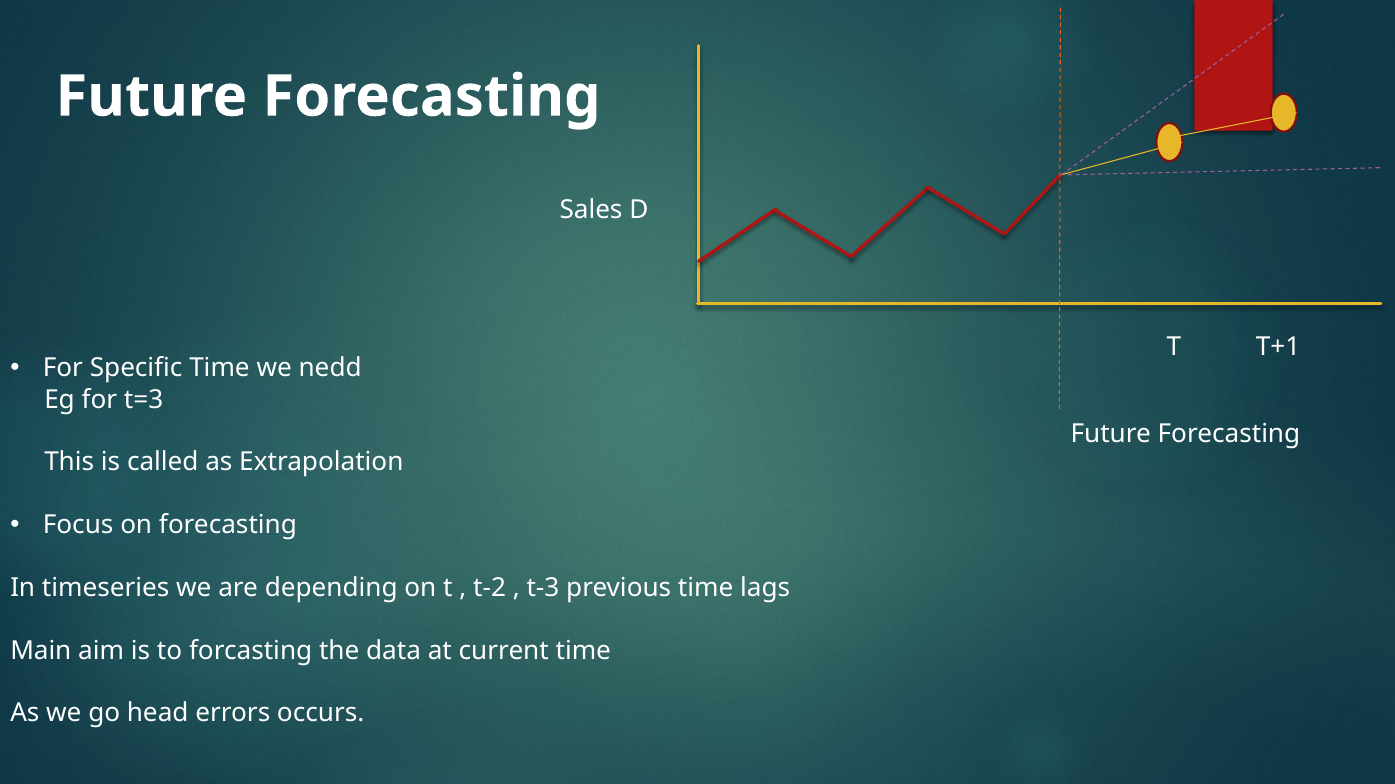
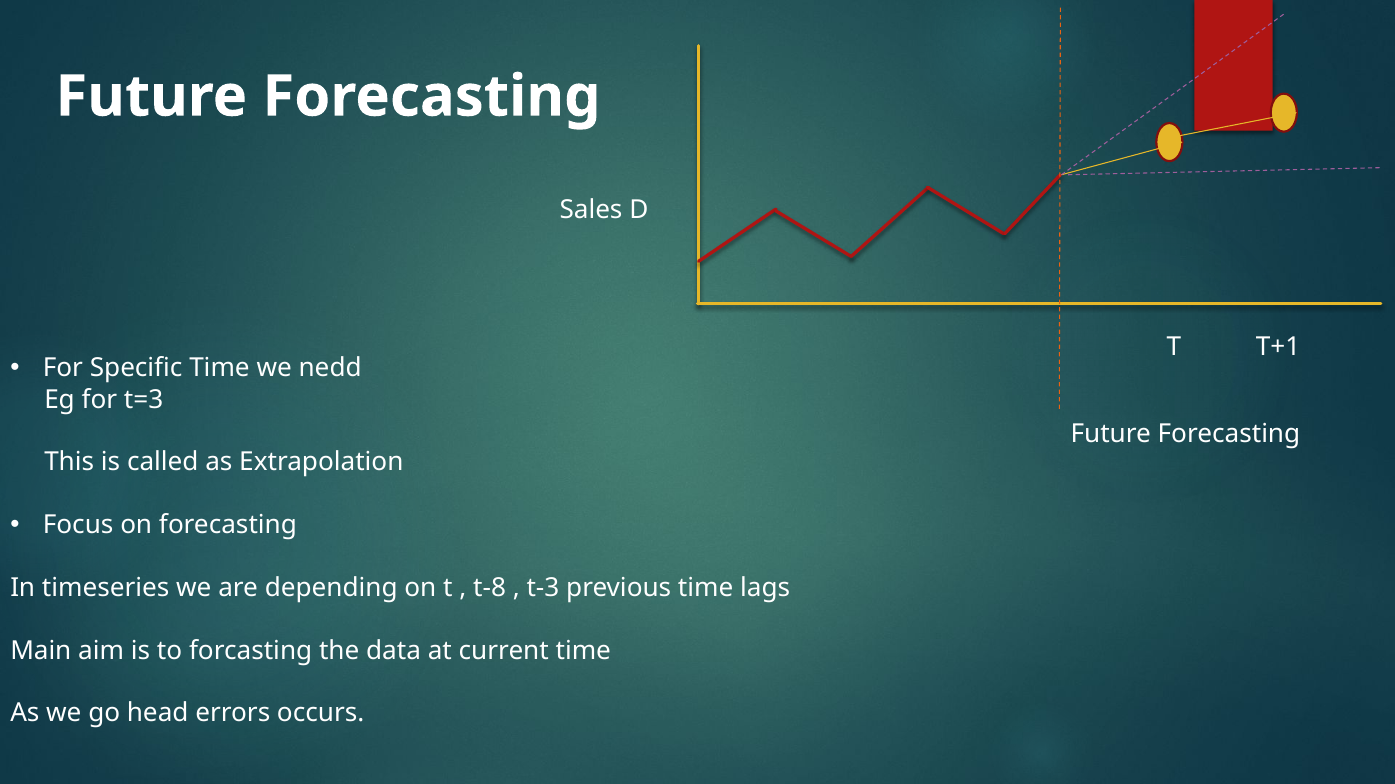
t-2: t-2 -> t-8
